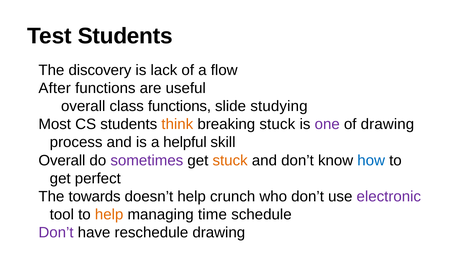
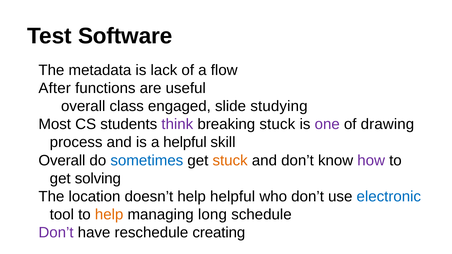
Test Students: Students -> Software
discovery: discovery -> metadata
class functions: functions -> engaged
think colour: orange -> purple
sometimes colour: purple -> blue
how colour: blue -> purple
perfect: perfect -> solving
towards: towards -> location
help crunch: crunch -> helpful
electronic colour: purple -> blue
time: time -> long
reschedule drawing: drawing -> creating
